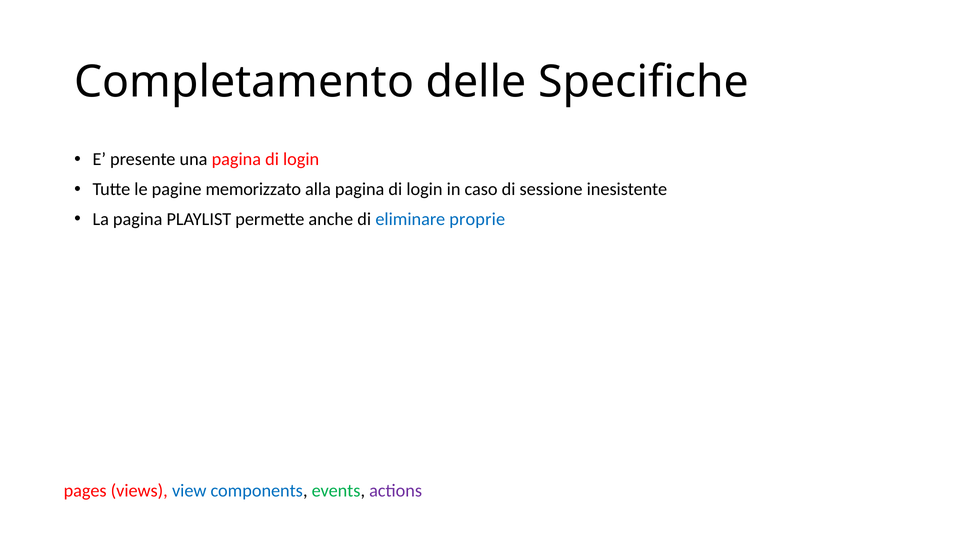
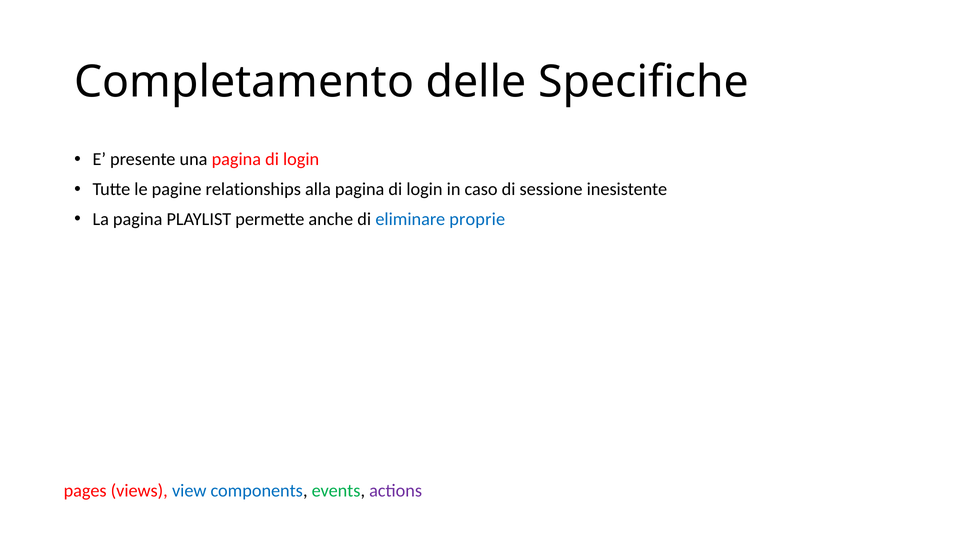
memorizzato: memorizzato -> relationships
